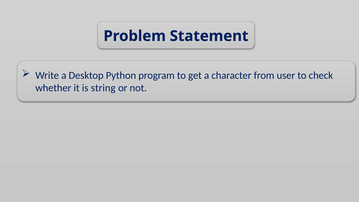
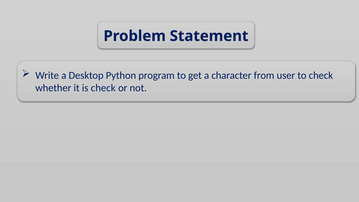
is string: string -> check
